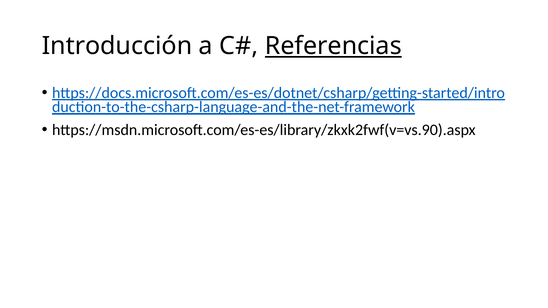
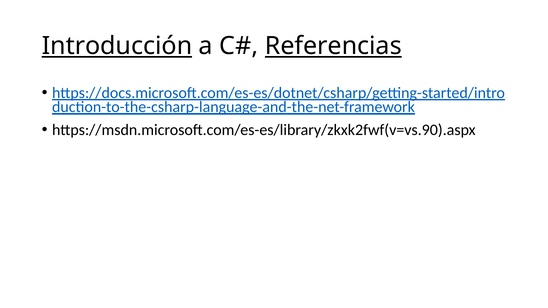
Introducción underline: none -> present
